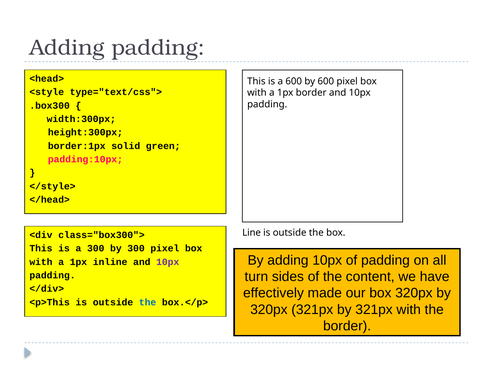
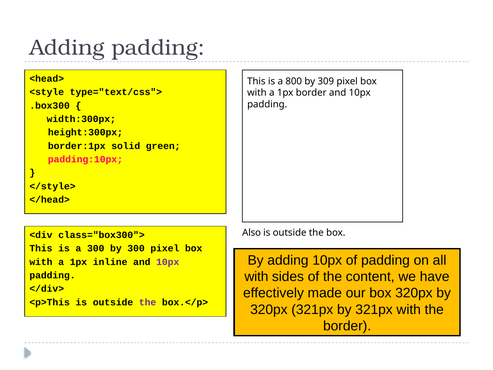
a 600: 600 -> 800
by 600: 600 -> 309
Line: Line -> Also
turn at (256, 276): turn -> with
the at (148, 302) colour: blue -> purple
